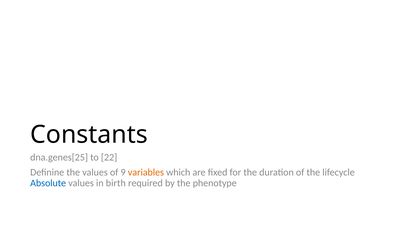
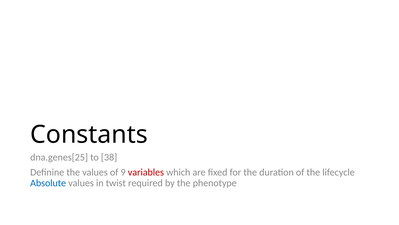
22: 22 -> 38
variables colour: orange -> red
birth: birth -> twist
